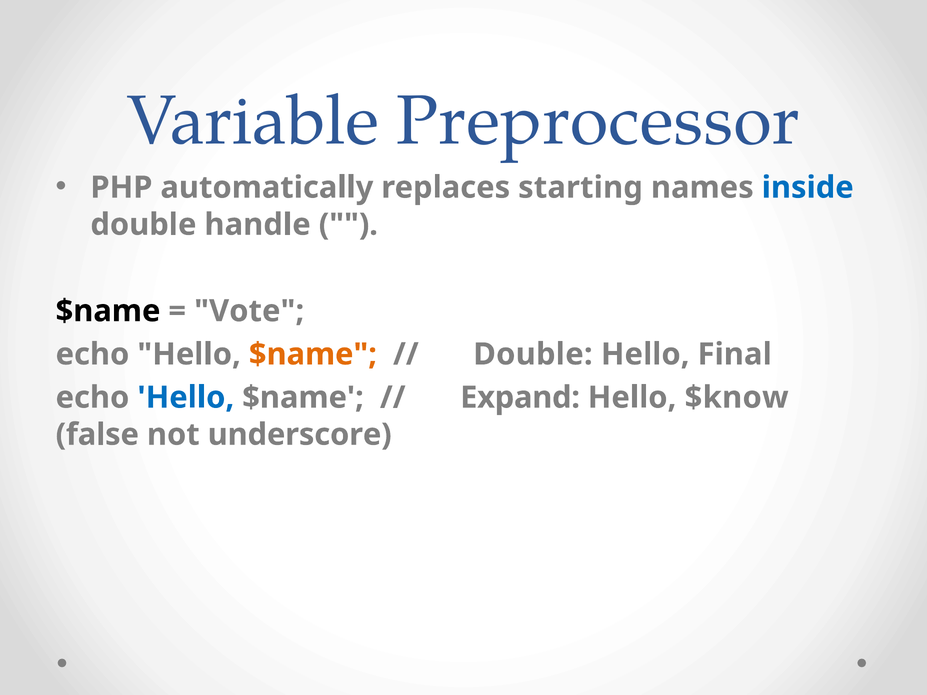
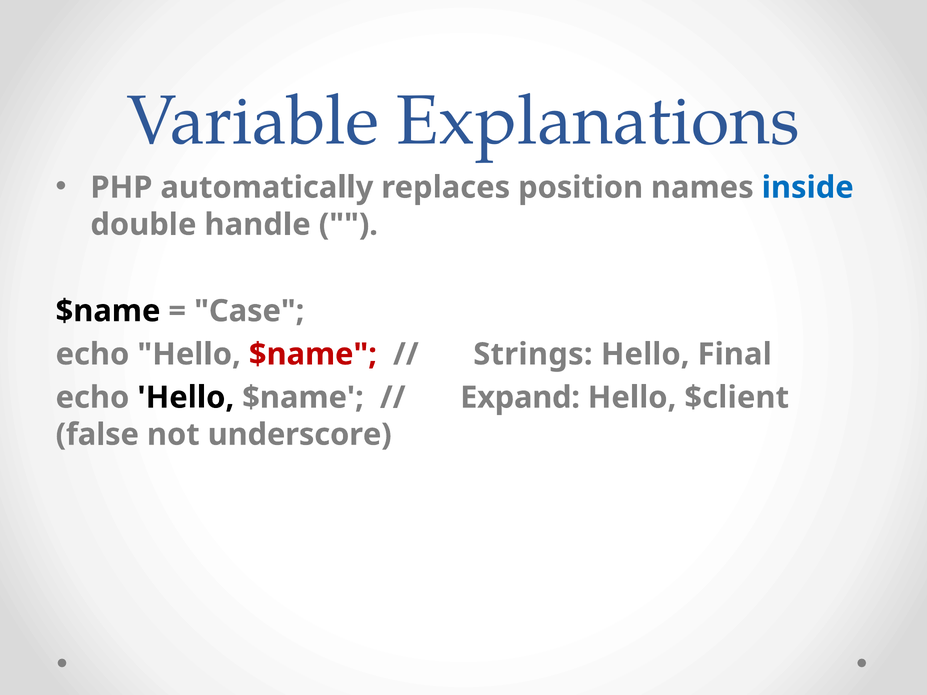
Preprocessor: Preprocessor -> Explanations
starting: starting -> position
Vote: Vote -> Case
$name at (313, 354) colour: orange -> red
Double at (533, 354): Double -> Strings
Hello at (186, 398) colour: blue -> black
$know: $know -> $client
